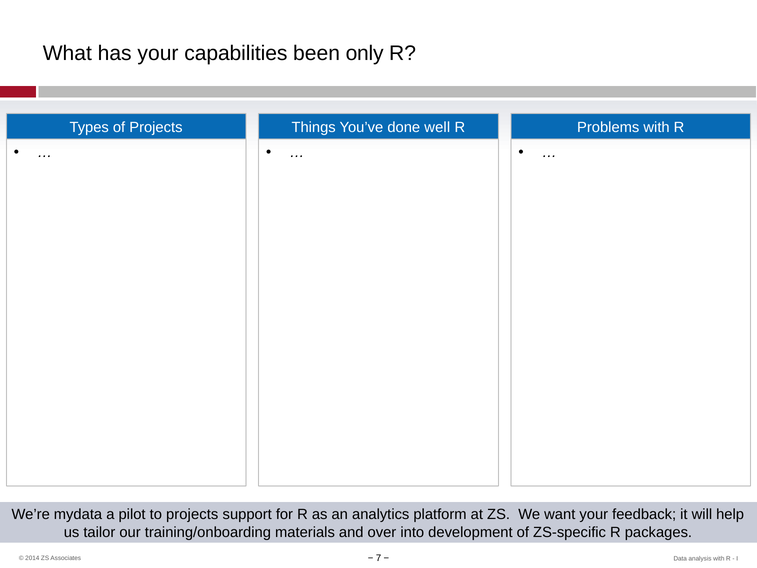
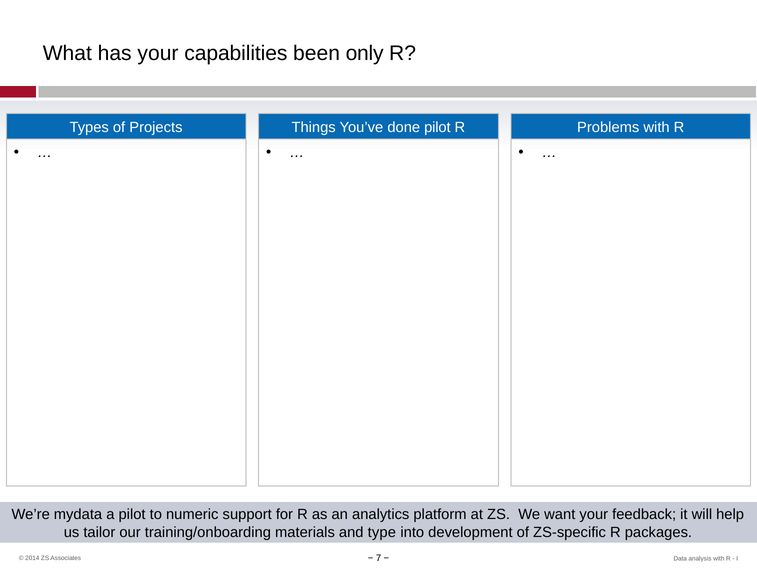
done well: well -> pilot
to projects: projects -> numeric
over: over -> type
